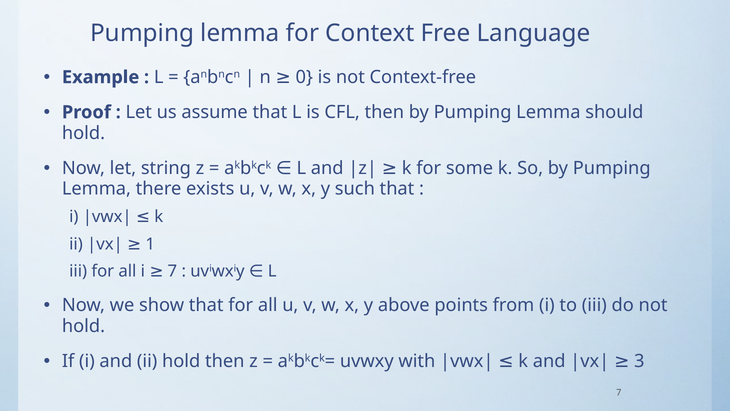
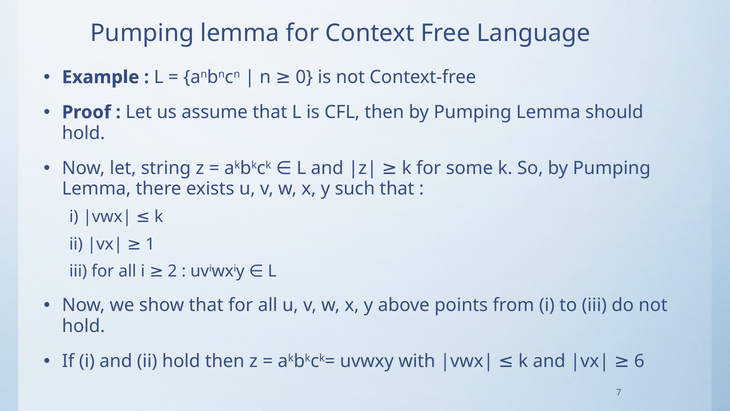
i 7: 7 -> 2
3: 3 -> 6
